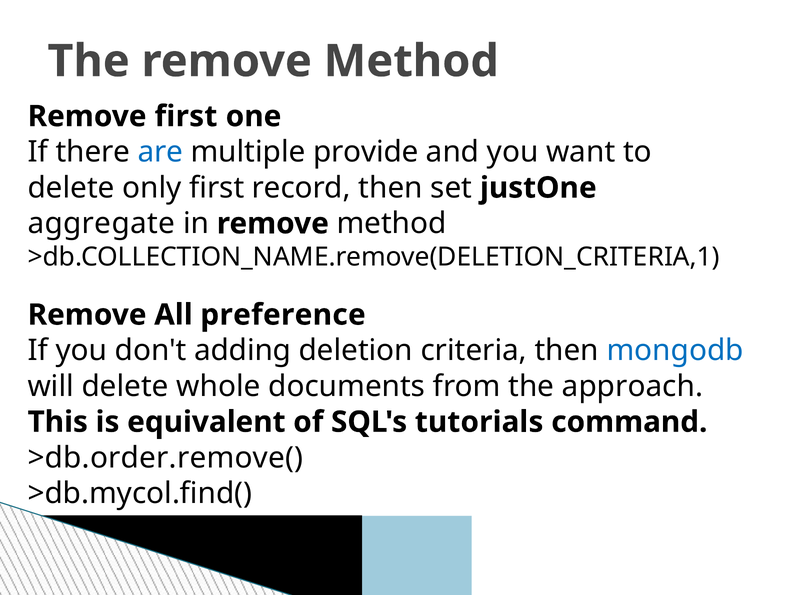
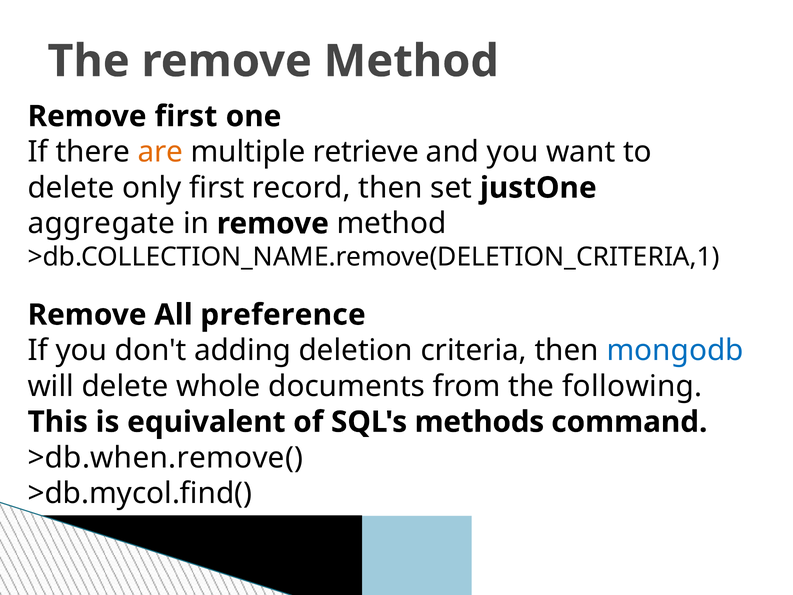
are colour: blue -> orange
provide: provide -> retrieve
approach: approach -> following
tutorials: tutorials -> methods
>db.order.remove(: >db.order.remove( -> >db.when.remove(
